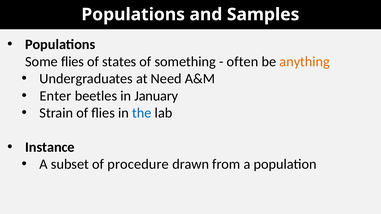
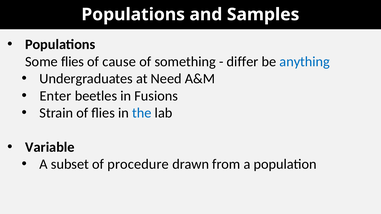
states: states -> cause
often: often -> differ
anything colour: orange -> blue
January: January -> Fusions
Instance: Instance -> Variable
